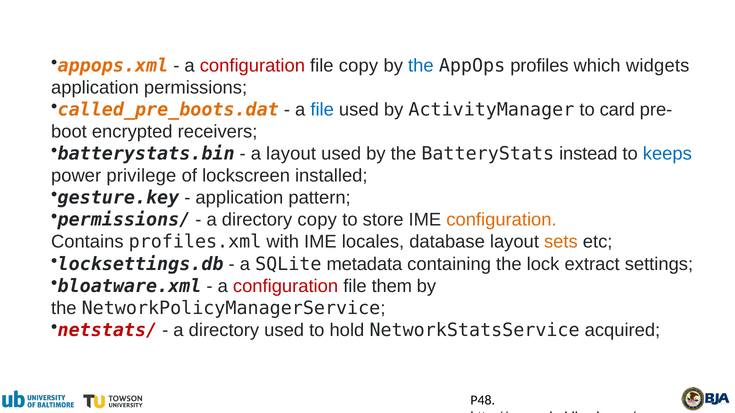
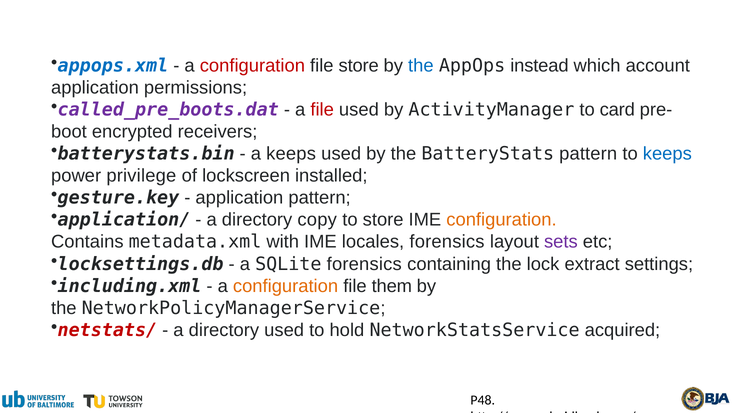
appops.xml colour: orange -> blue
file copy: copy -> store
profiles: profiles -> instead
widgets: widgets -> account
called_pre_boots.dat colour: orange -> purple
file at (322, 110) colour: blue -> red
a layout: layout -> keeps
BatteryStats instead: instead -> pattern
permissions/: permissions/ -> application/
profiles.xml: profiles.xml -> metadata.xml
locales database: database -> forensics
sets colour: orange -> purple
SQLite metadata: metadata -> forensics
bloatware.xml: bloatware.xml -> including.xml
configuration at (286, 286) colour: red -> orange
